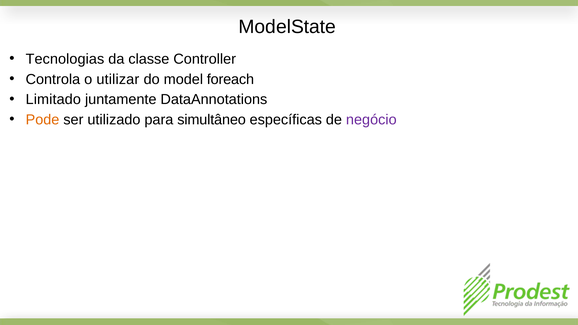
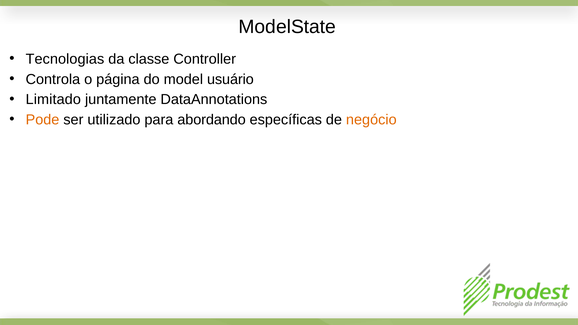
utilizar: utilizar -> página
foreach: foreach -> usuário
simultâneo: simultâneo -> abordando
negócio colour: purple -> orange
